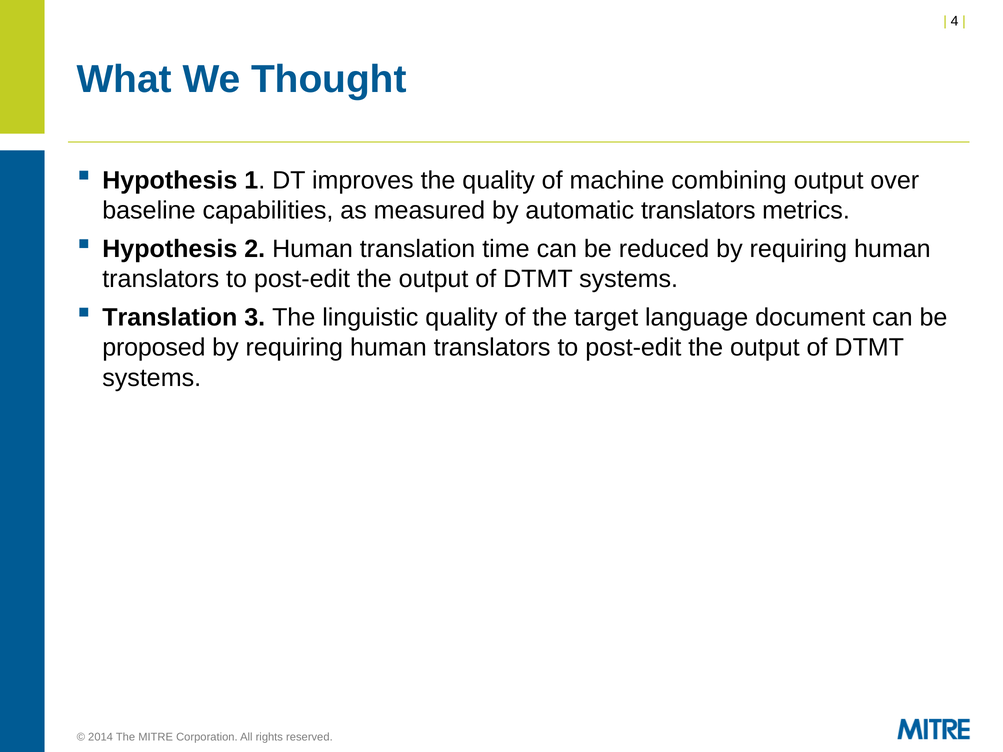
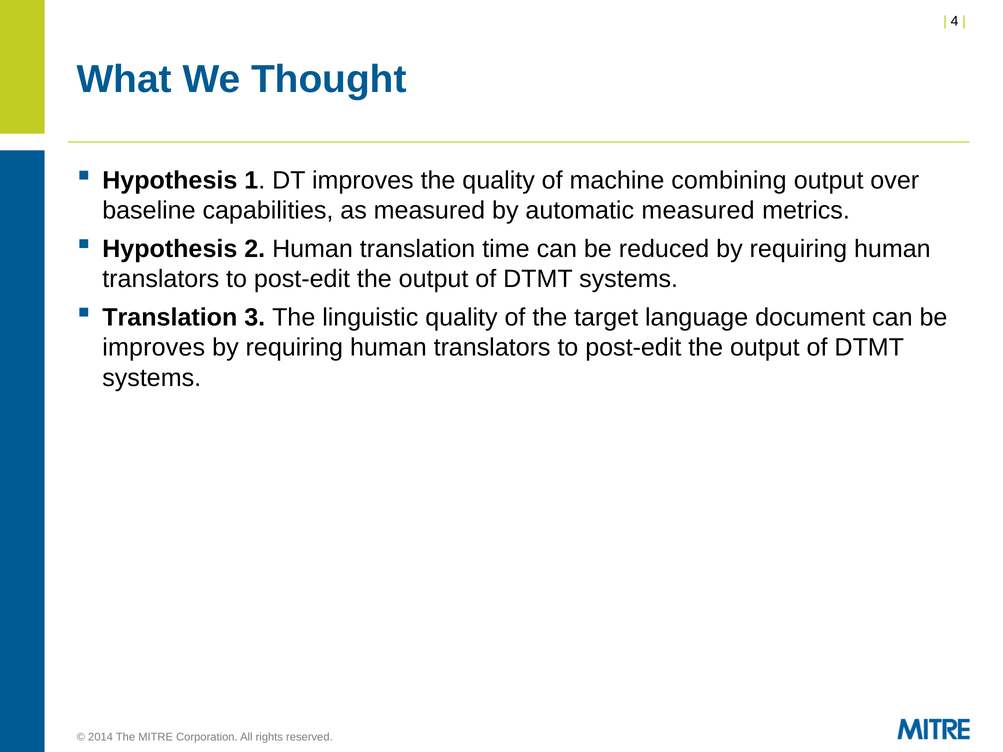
automatic translators: translators -> measured
proposed at (154, 348): proposed -> improves
